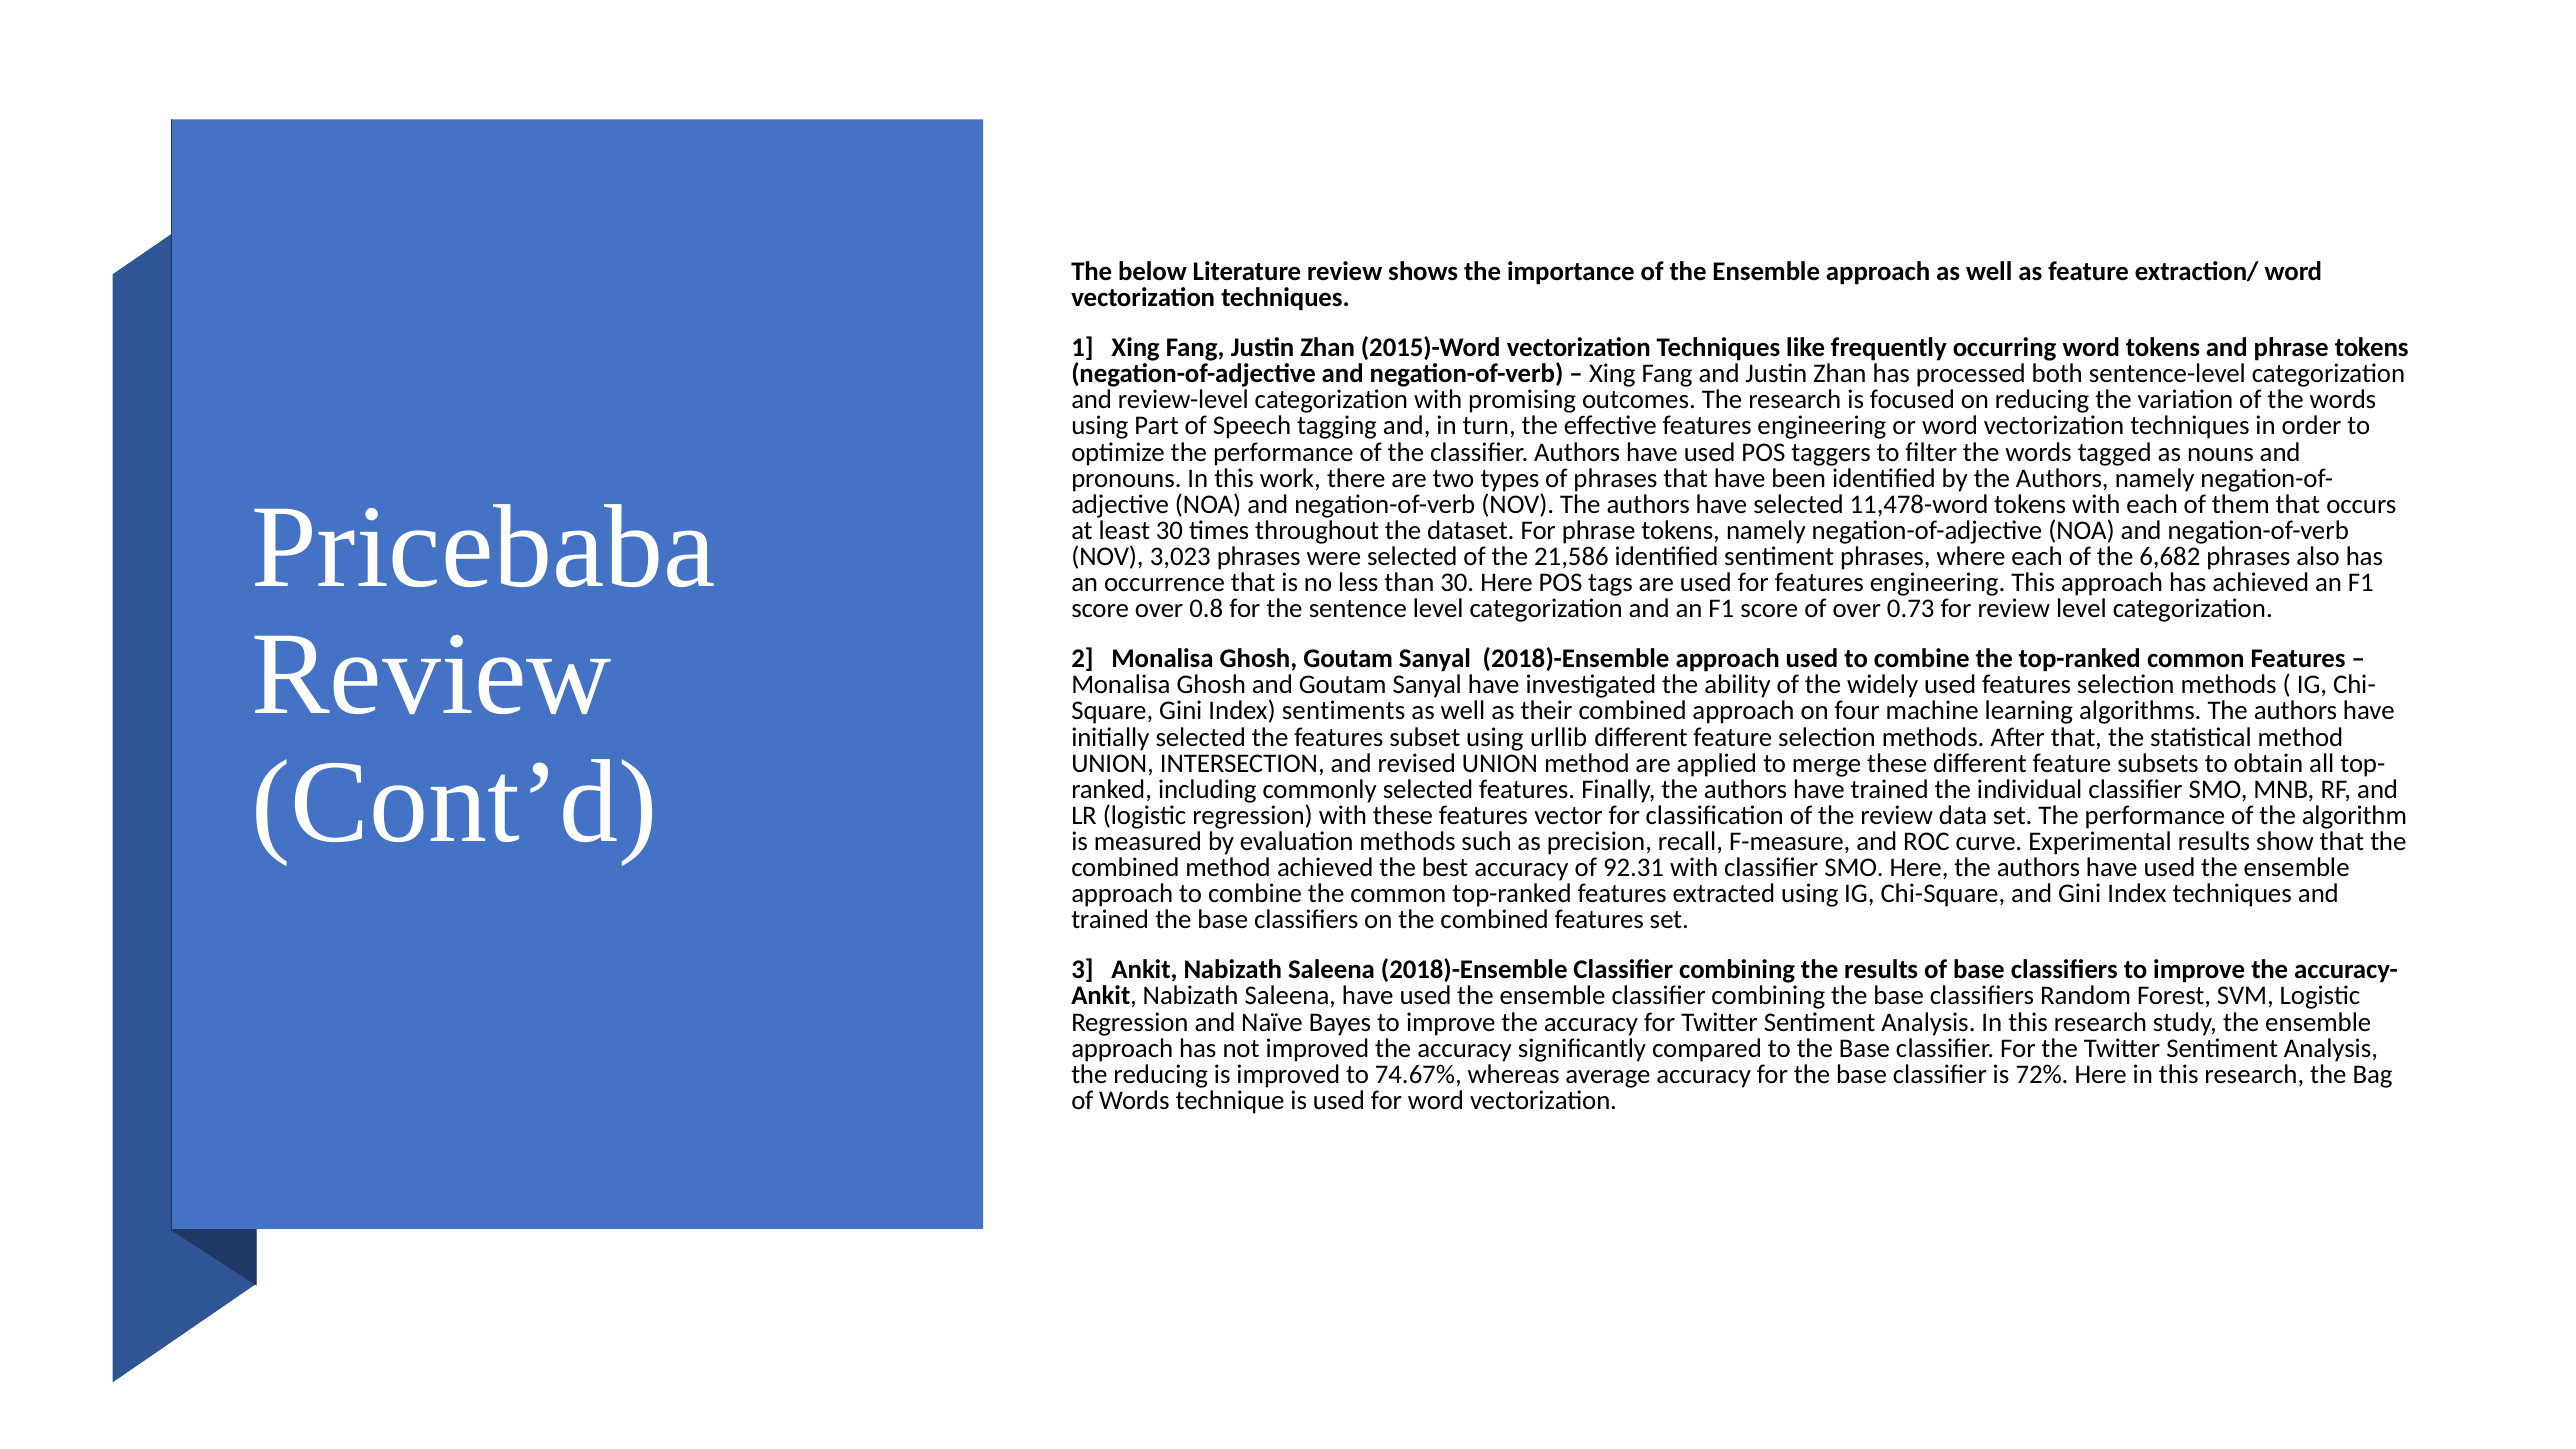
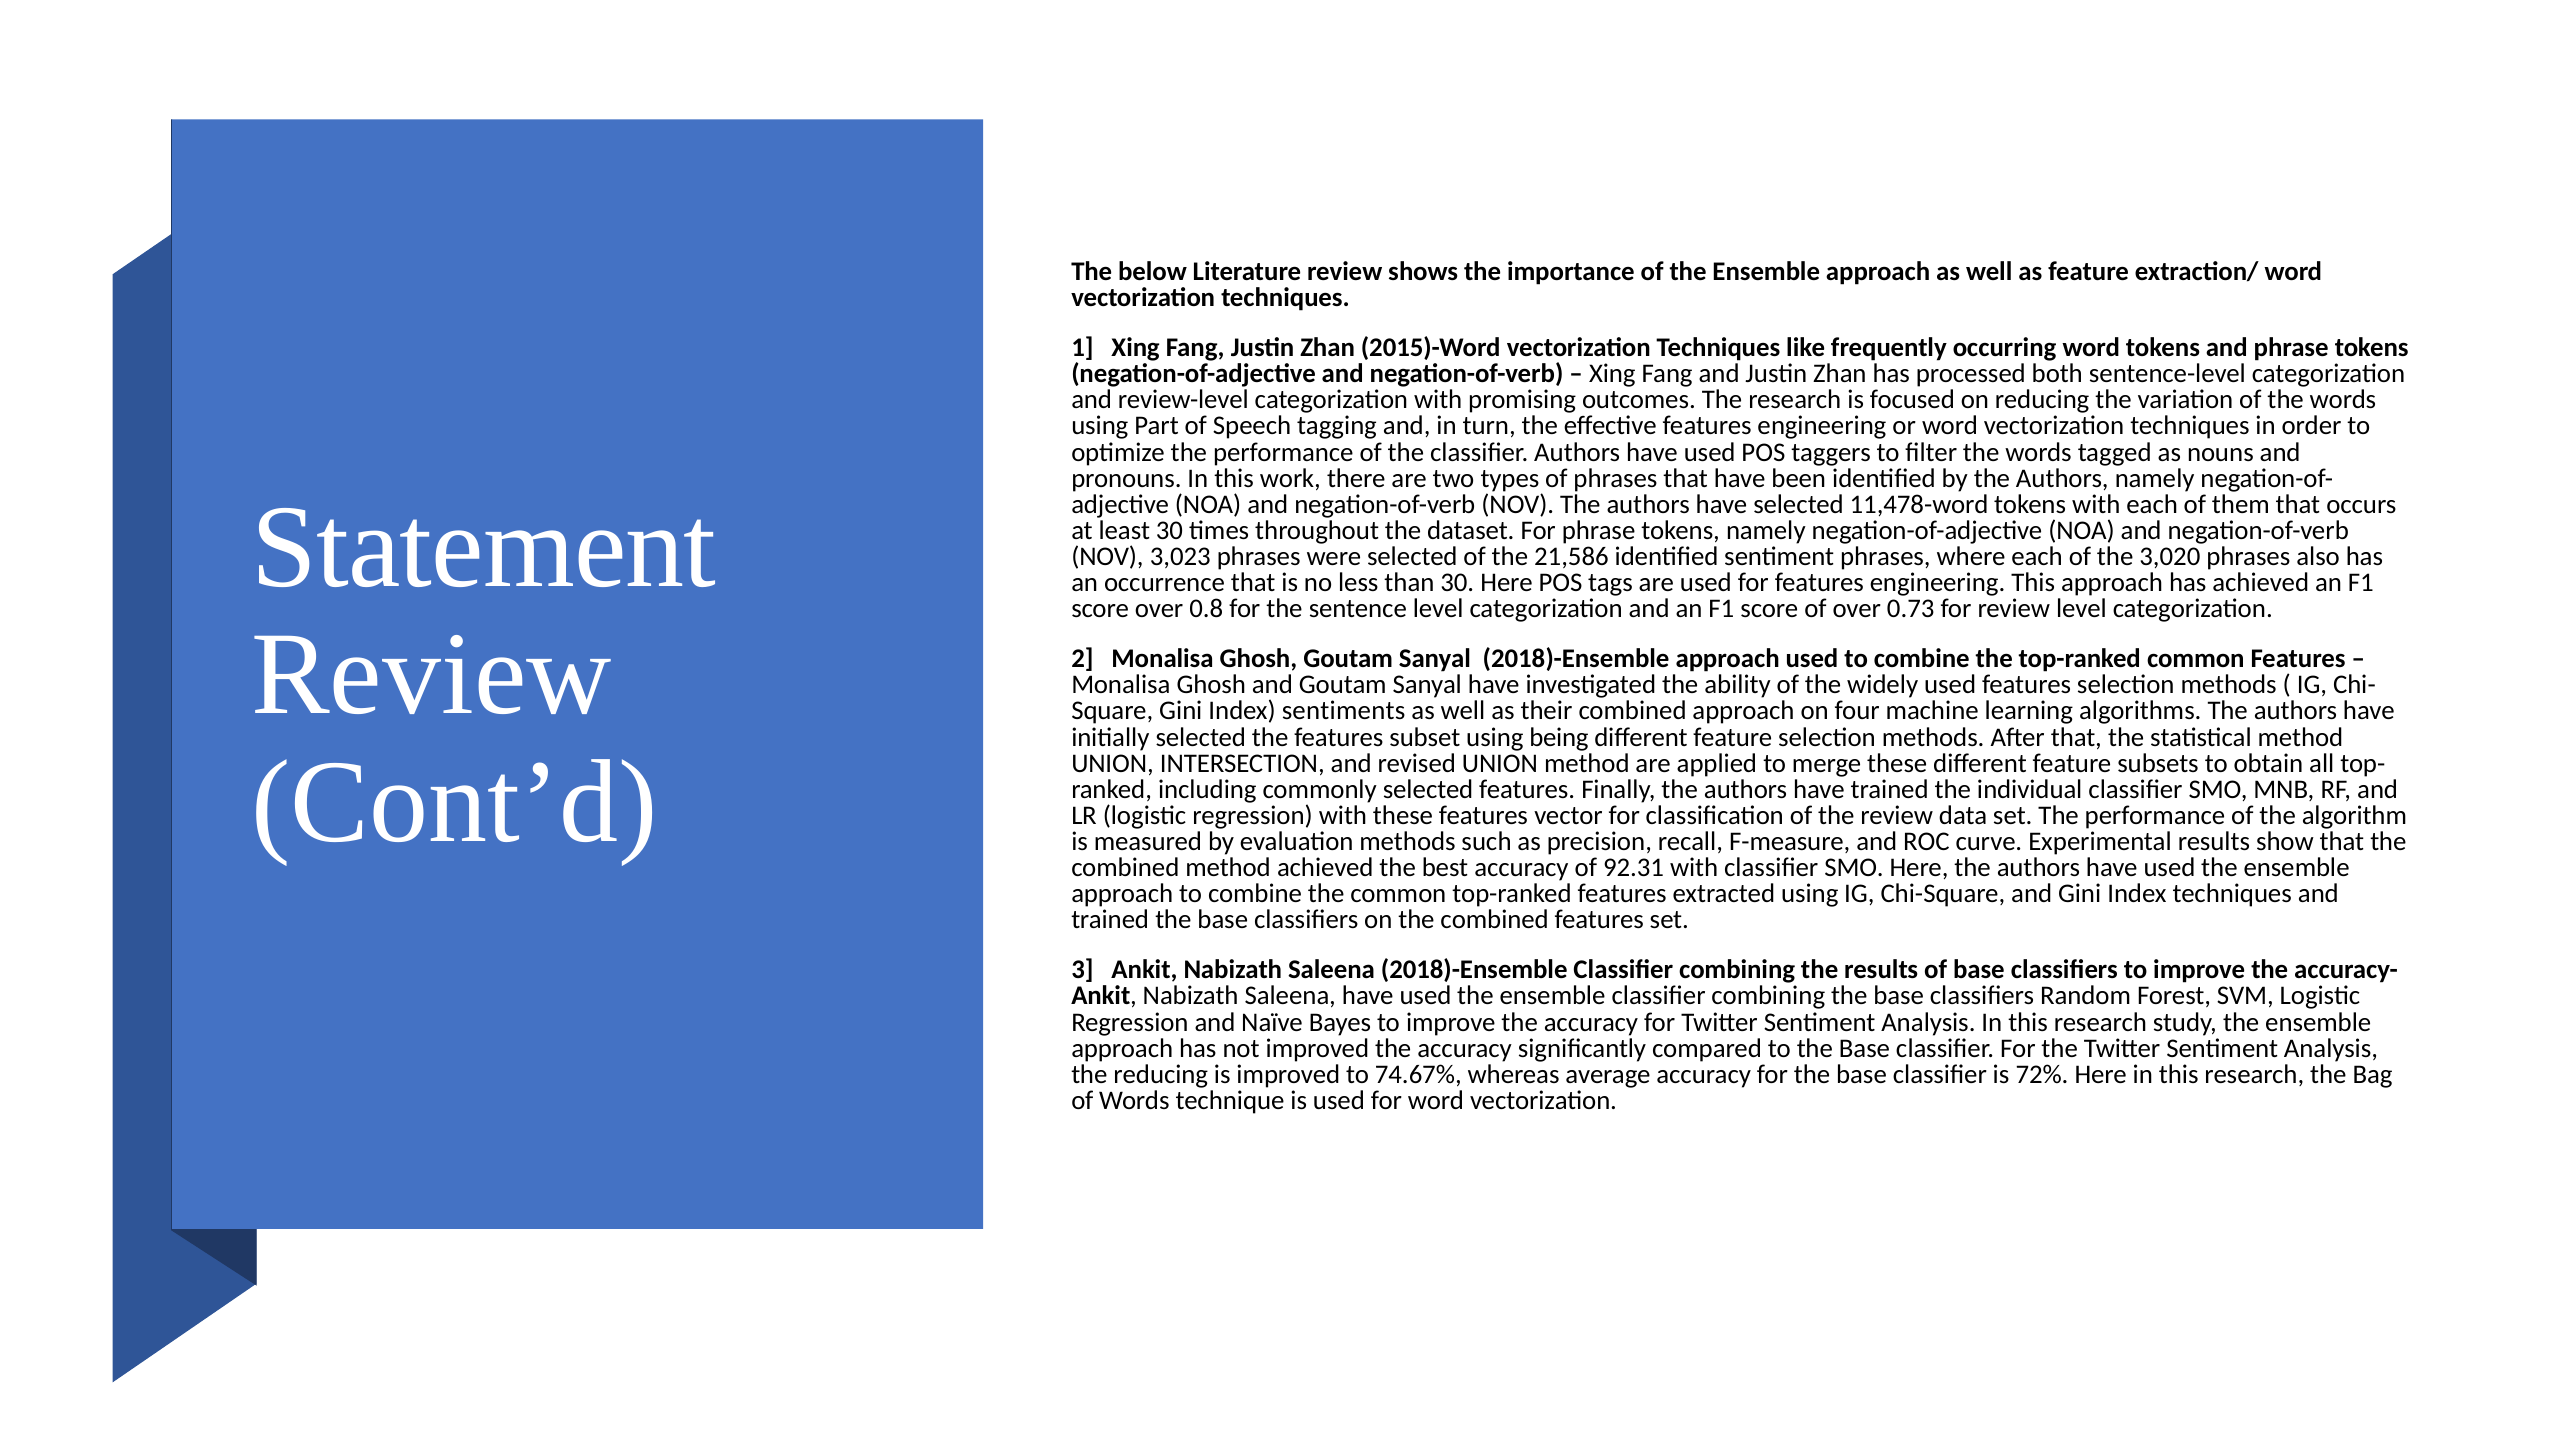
Pricebaba: Pricebaba -> Statement
6,682: 6,682 -> 3,020
urllib: urllib -> being
